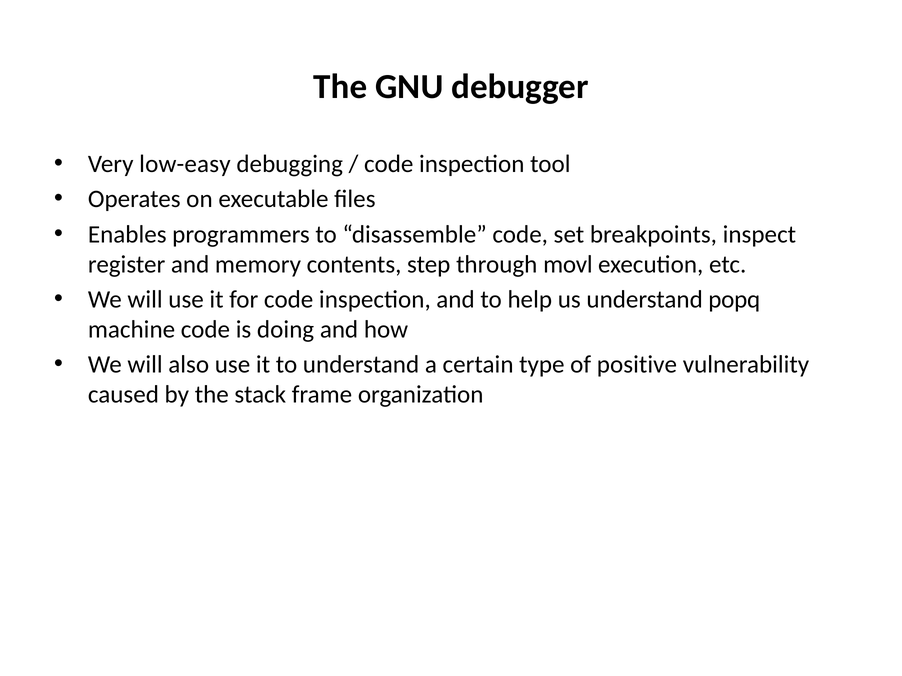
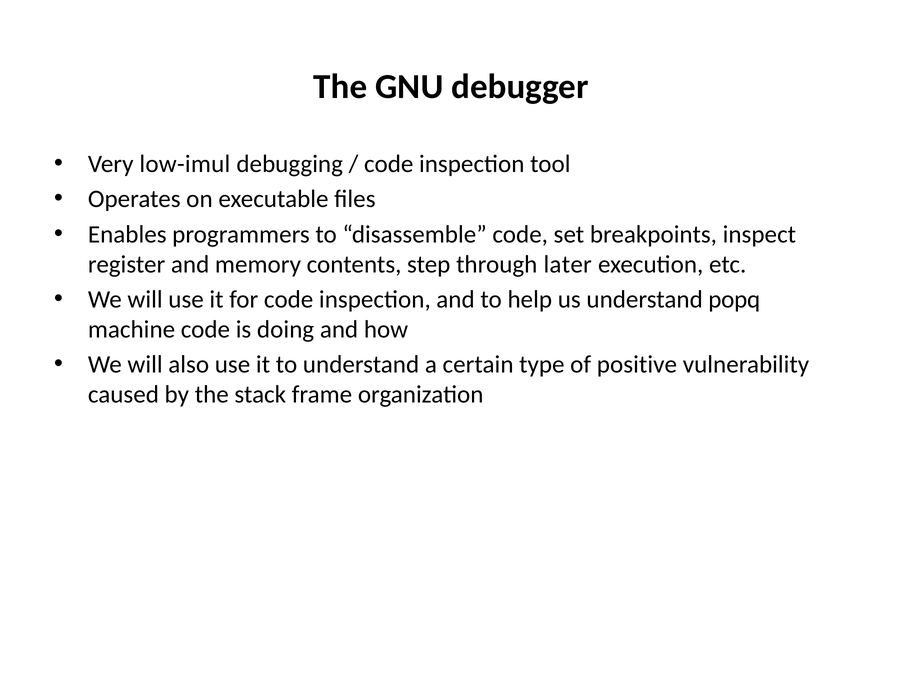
low-easy: low-easy -> low-imul
movl: movl -> later
